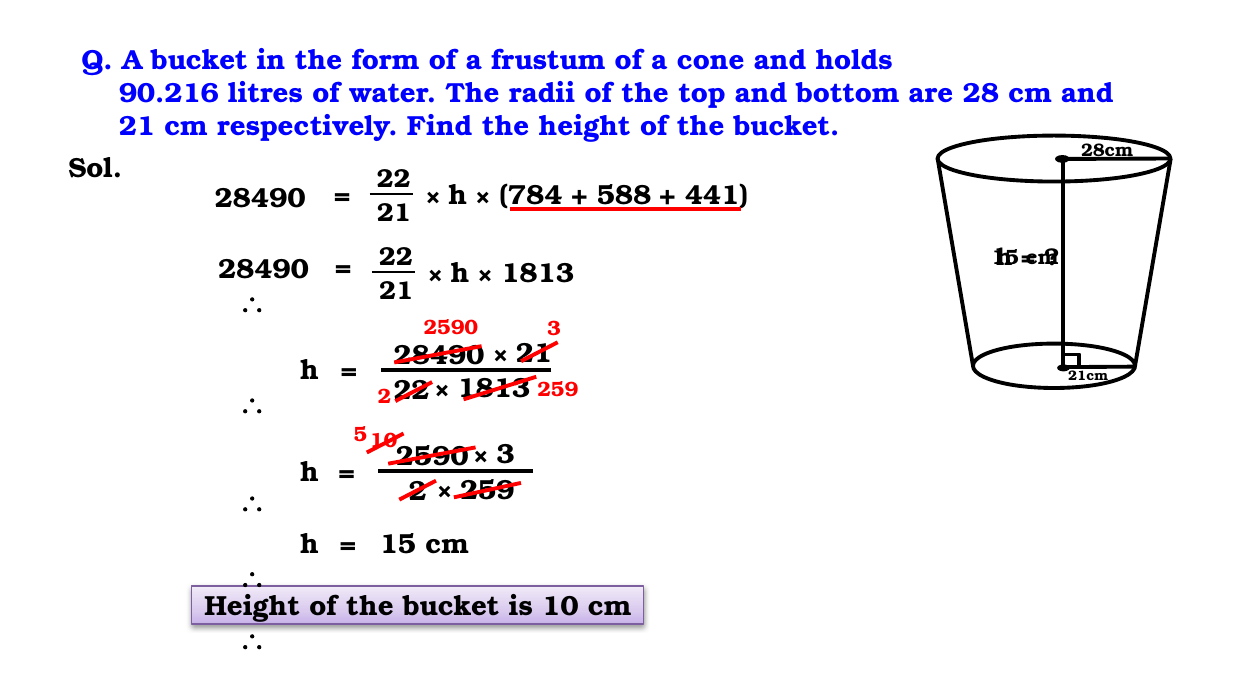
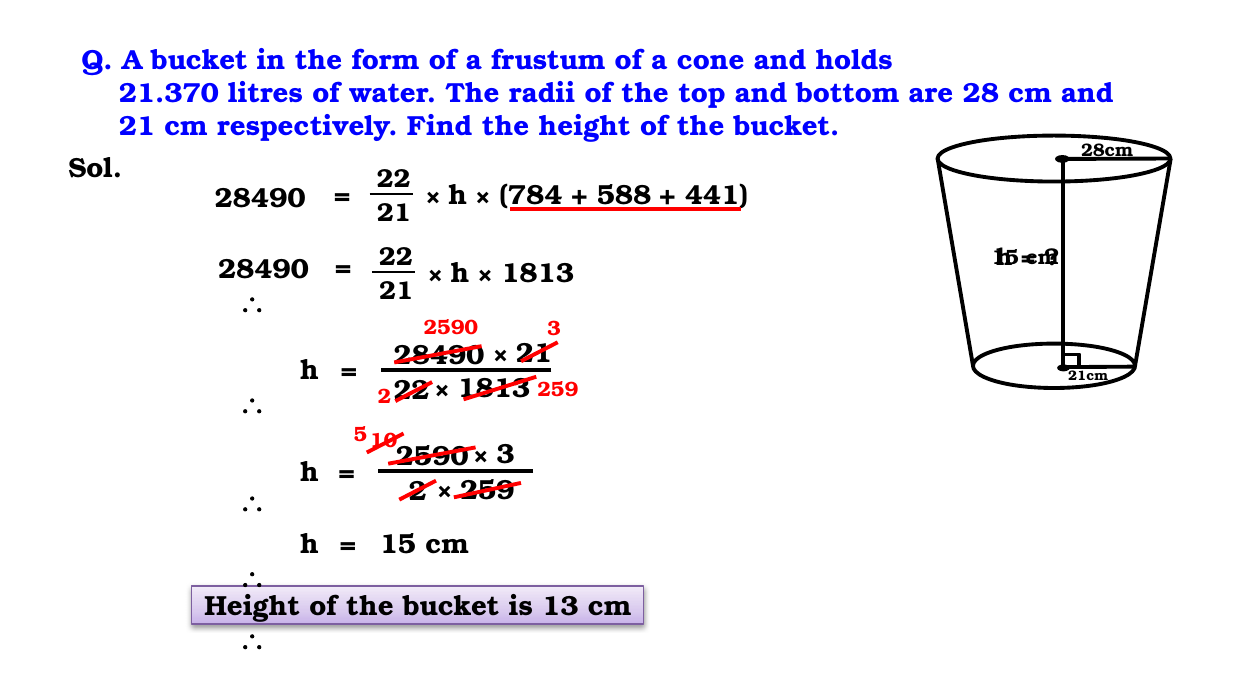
90.216: 90.216 -> 21.370
is 10: 10 -> 13
